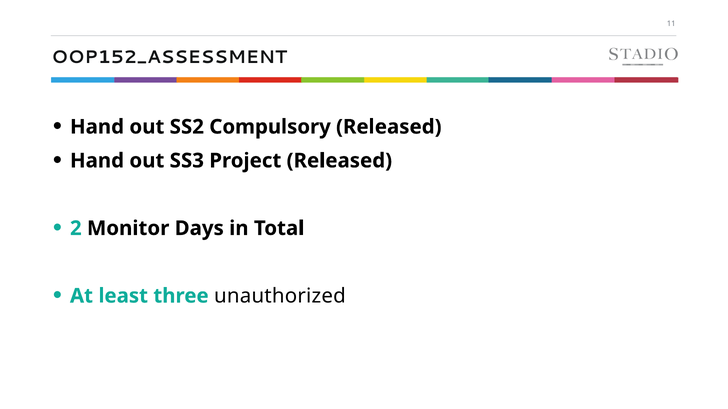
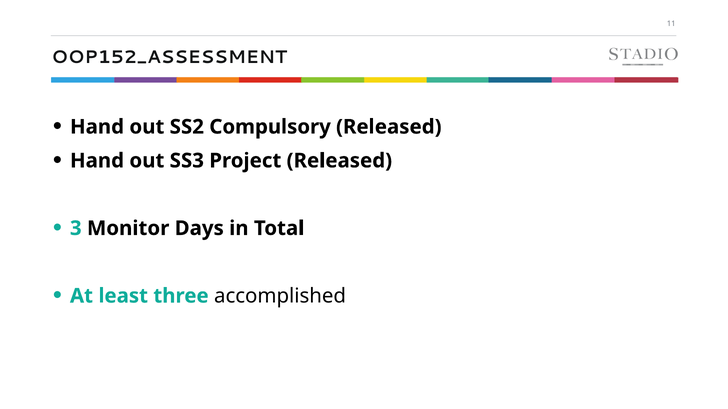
2: 2 -> 3
unauthorized: unauthorized -> accomplished
